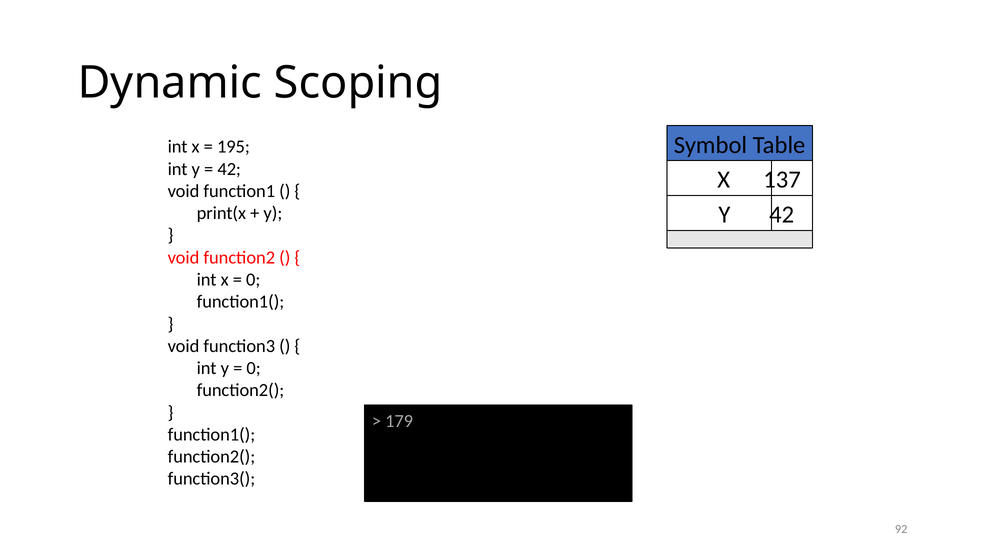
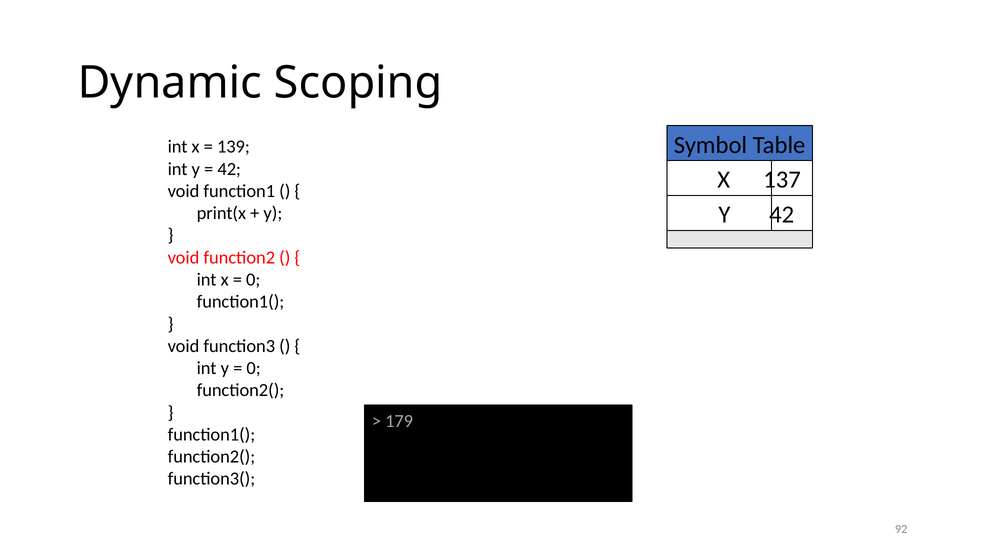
195: 195 -> 139
